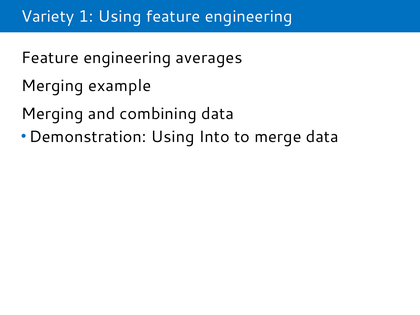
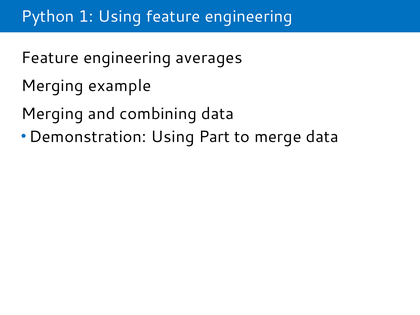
Variety: Variety -> Python
Into: Into -> Part
